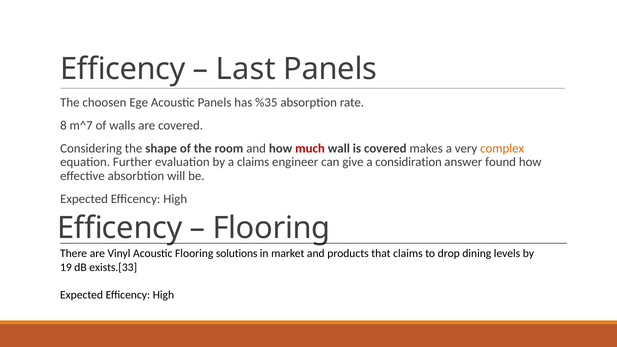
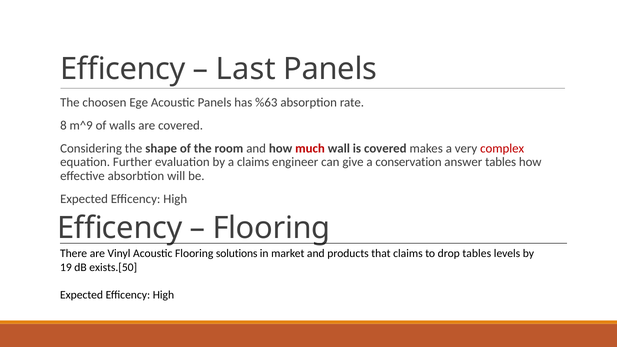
%35: %35 -> %63
m^7: m^7 -> m^9
complex colour: orange -> red
considiration: considiration -> conservation
answer found: found -> tables
drop dining: dining -> tables
exists.[33: exists.[33 -> exists.[50
